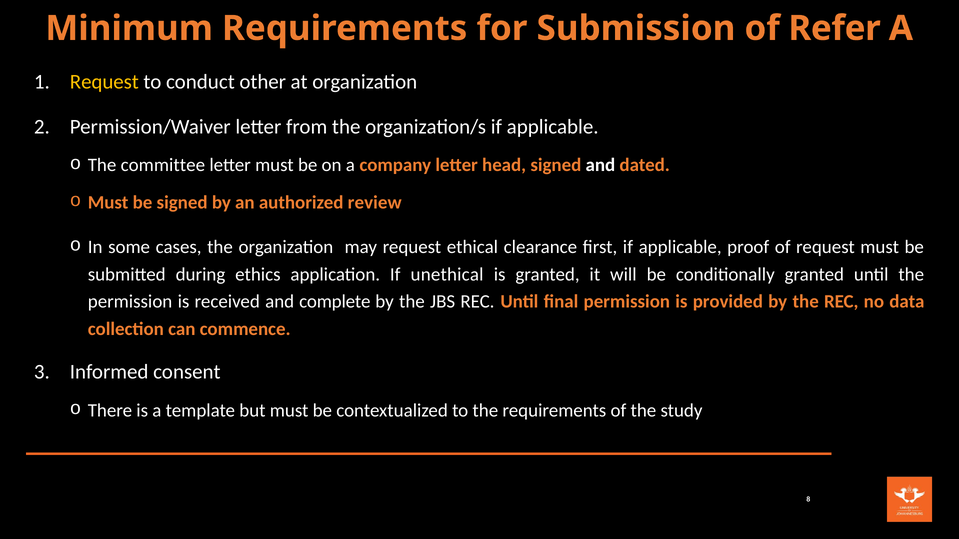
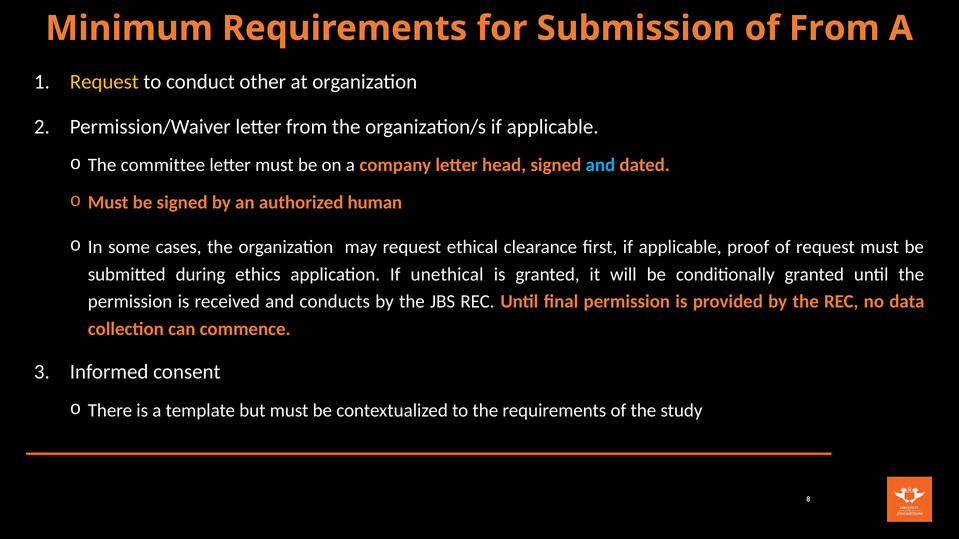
of Refer: Refer -> From
and at (600, 165) colour: white -> light blue
review: review -> human
complete: complete -> conducts
